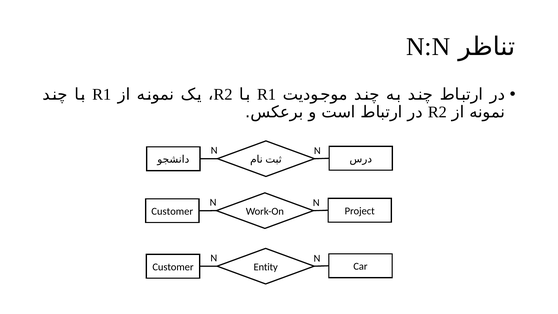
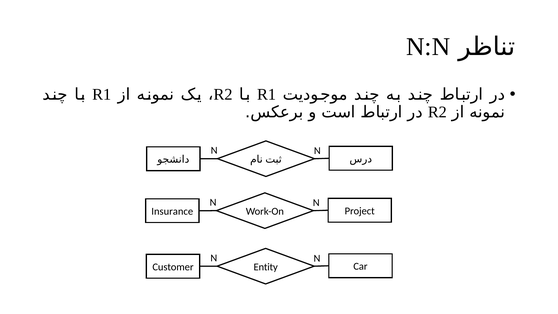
Customer at (172, 211): Customer -> Insurance
